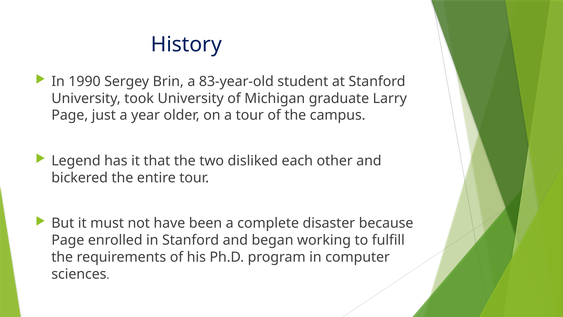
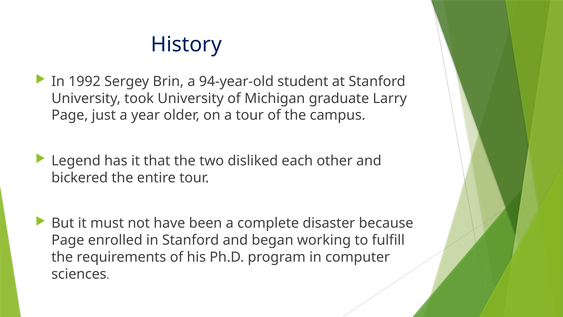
1990: 1990 -> 1992
83-year-old: 83-year-old -> 94-year-old
